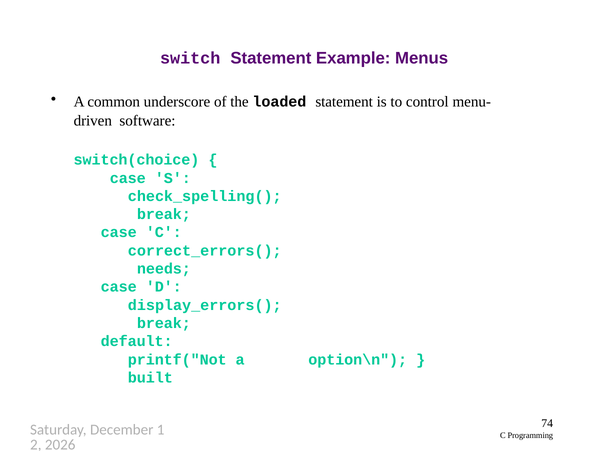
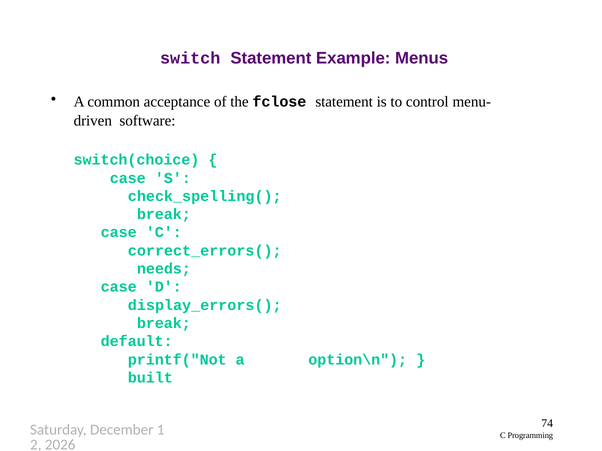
underscore: underscore -> acceptance
loaded: loaded -> fclose
